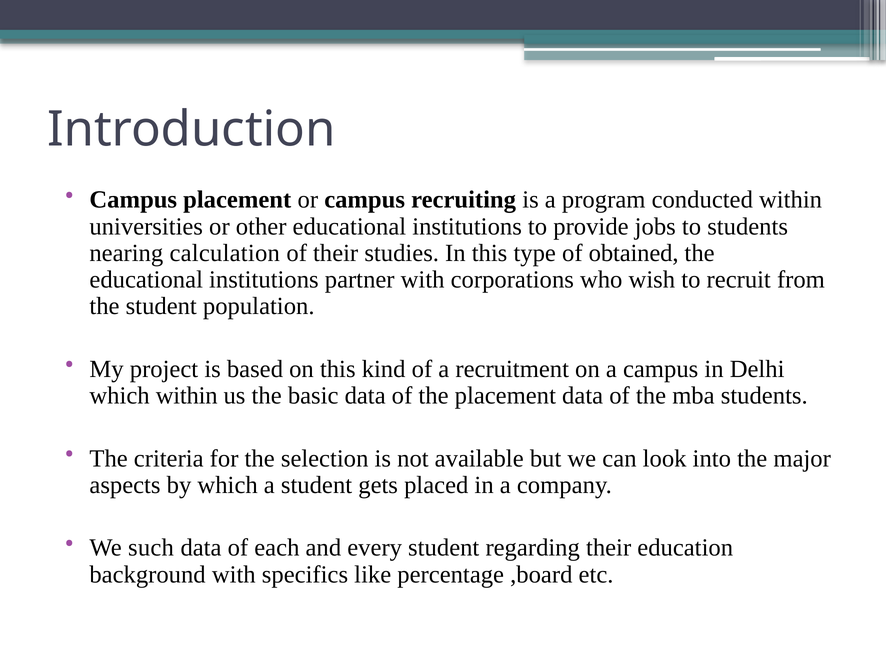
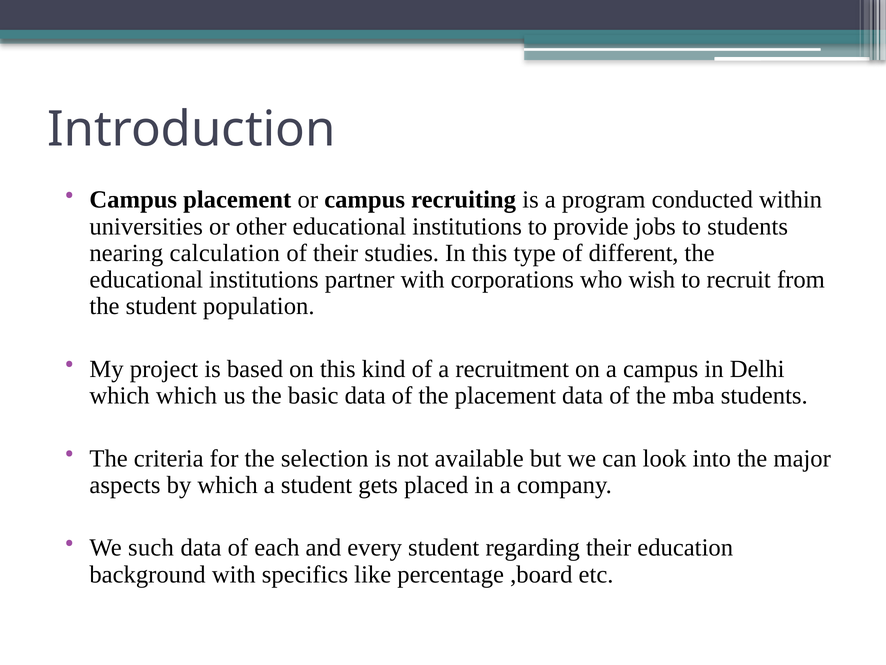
obtained: obtained -> different
which within: within -> which
